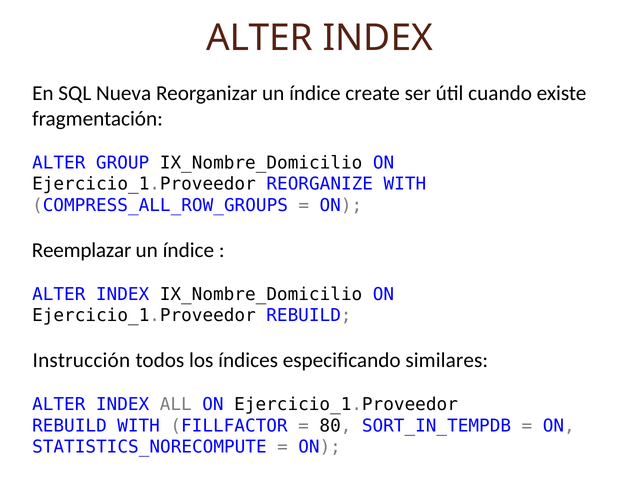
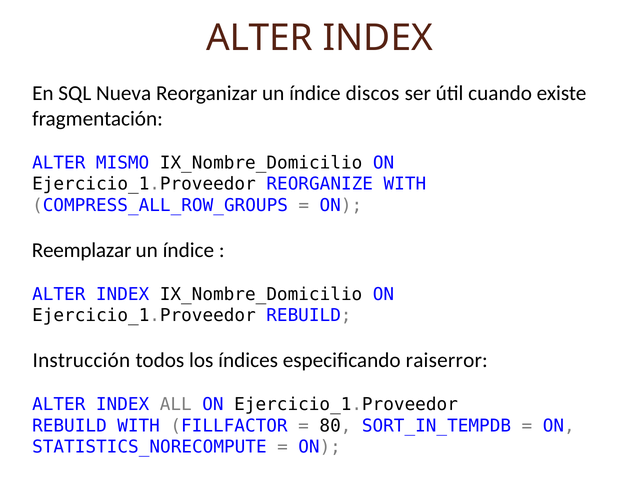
create: create -> discos
GROUP: GROUP -> MISMO
similares: similares -> raiserror
